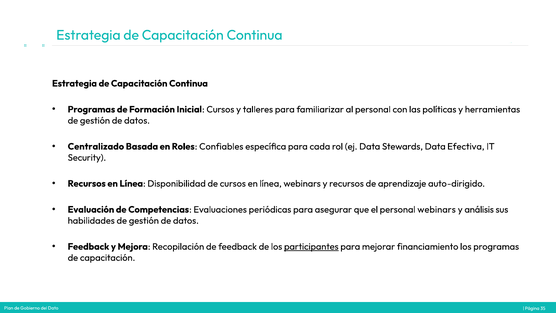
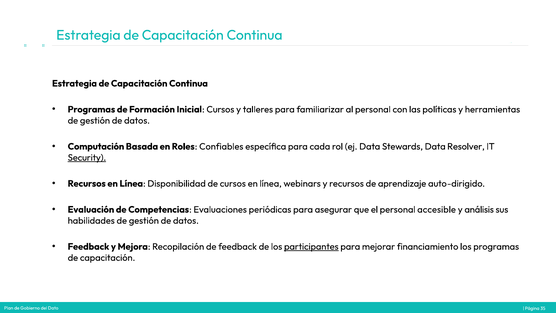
Centralizado: Centralizado -> Computación
Efectiva: Efectiva -> Resolver
Security underline: none -> present
personal webinars: webinars -> accesible
